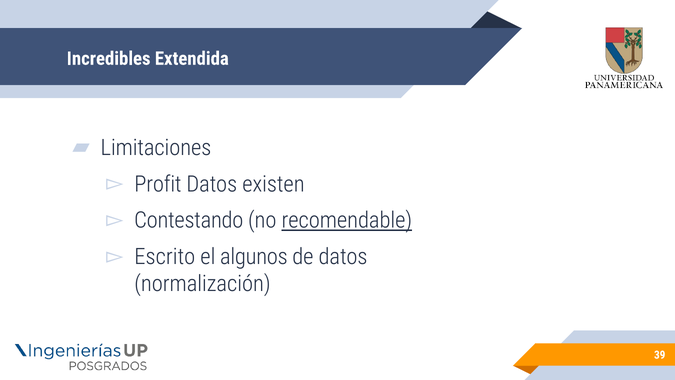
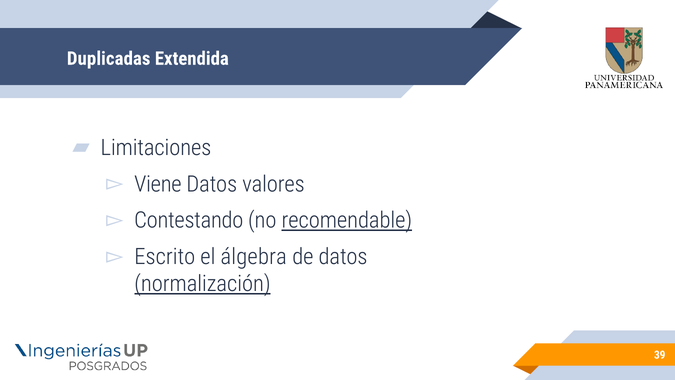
Incredibles: Incredibles -> Duplicadas
Profit: Profit -> Viene
existen: existen -> valores
algunos: algunos -> álgebra
normalización underline: none -> present
